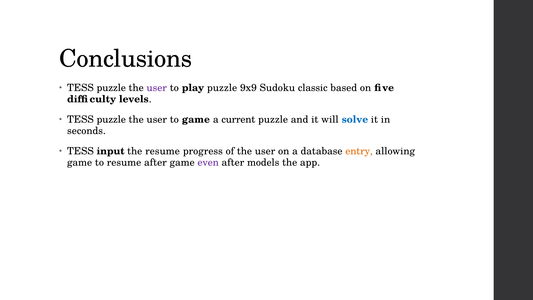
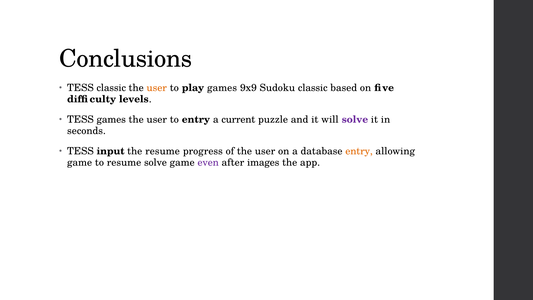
puzzle at (111, 88): puzzle -> classic
user at (157, 88) colour: purple -> orange
play puzzle: puzzle -> games
puzzle at (111, 119): puzzle -> games
to game: game -> entry
solve at (355, 119) colour: blue -> purple
resume after: after -> solve
models: models -> images
